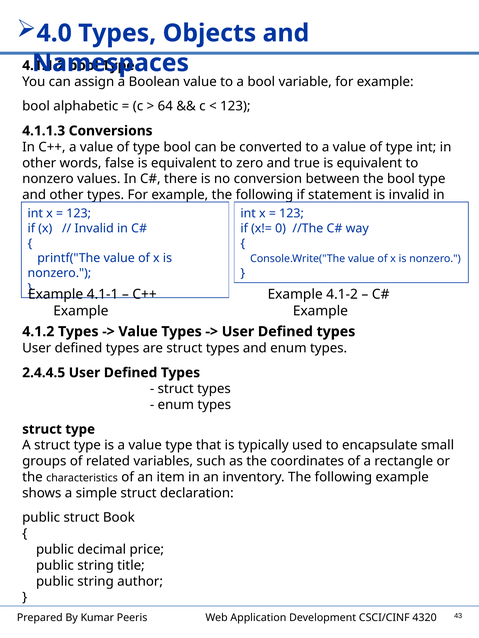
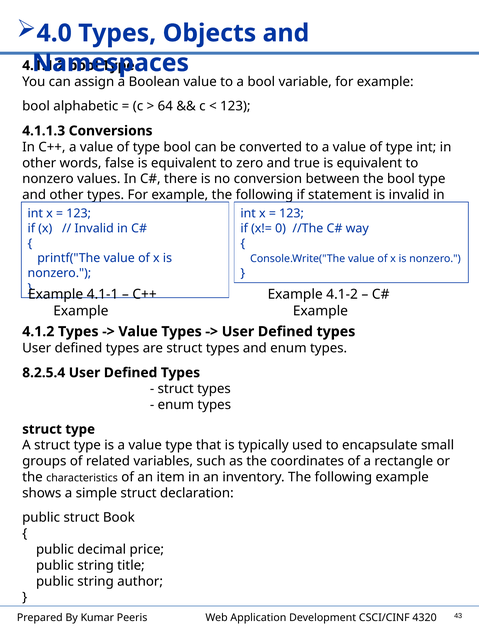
2.4.4.5: 2.4.4.5 -> 8.2.5.4
